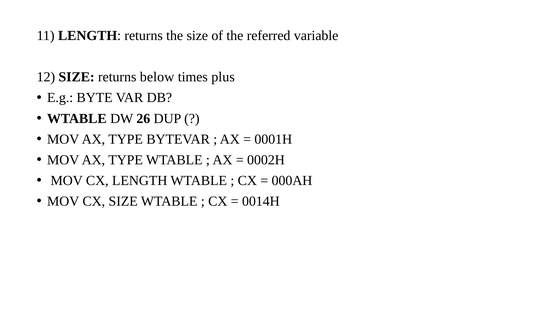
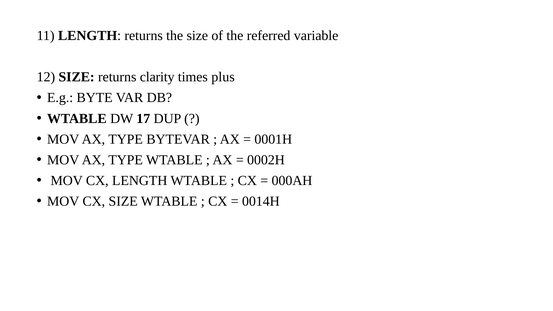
below: below -> clarity
26: 26 -> 17
